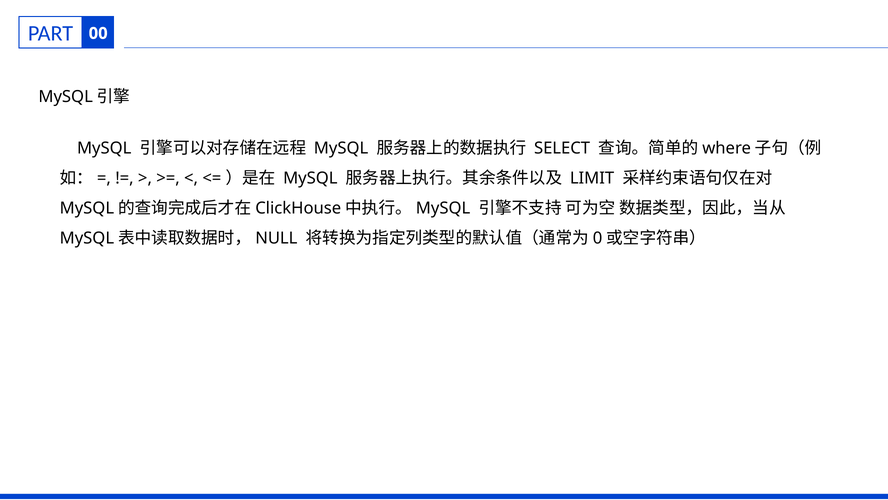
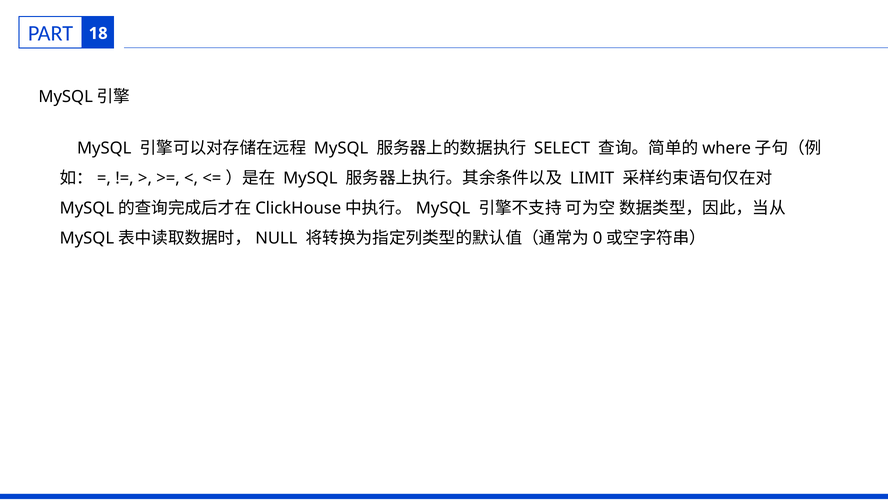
00: 00 -> 18
